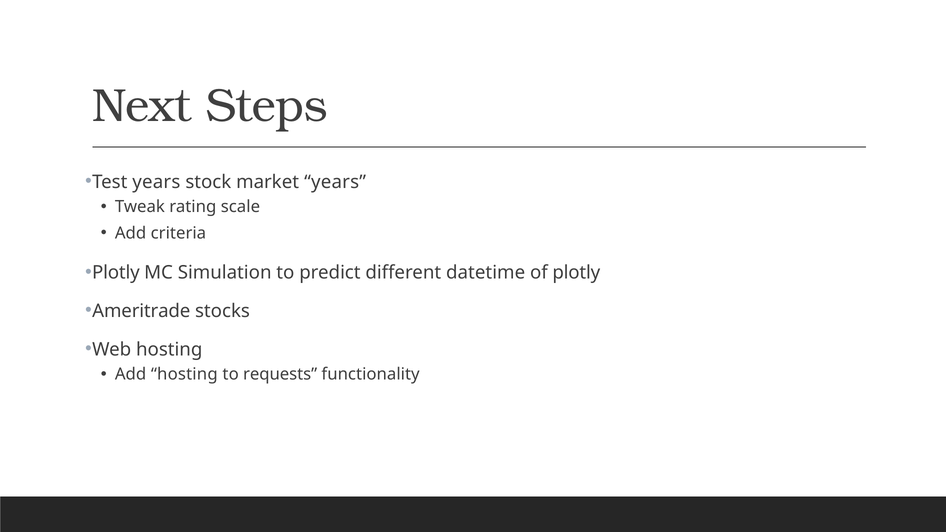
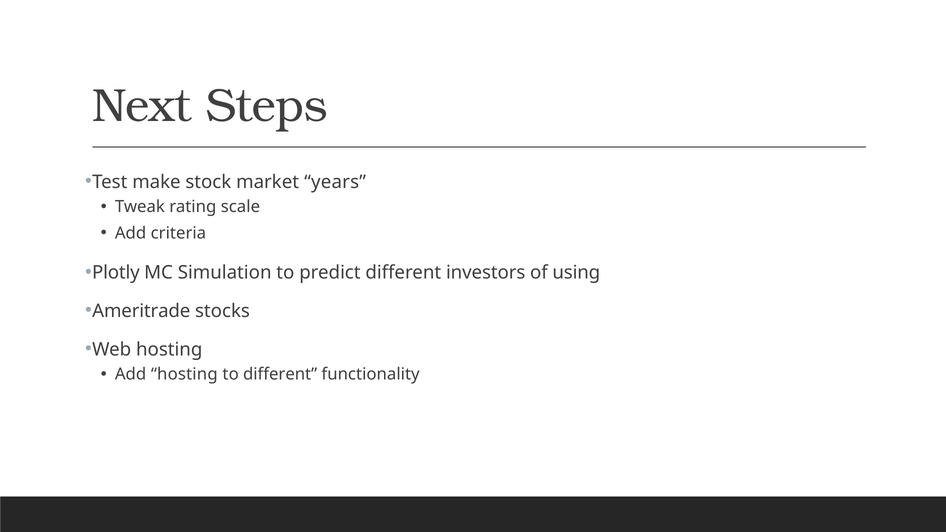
Test years: years -> make
datetime: datetime -> investors
of plotly: plotly -> using
to requests: requests -> different
